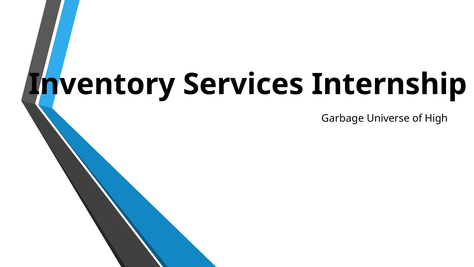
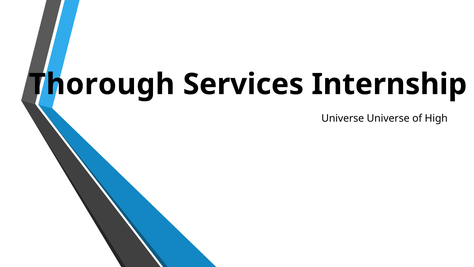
Inventory: Inventory -> Thorough
Garbage at (343, 118): Garbage -> Universe
